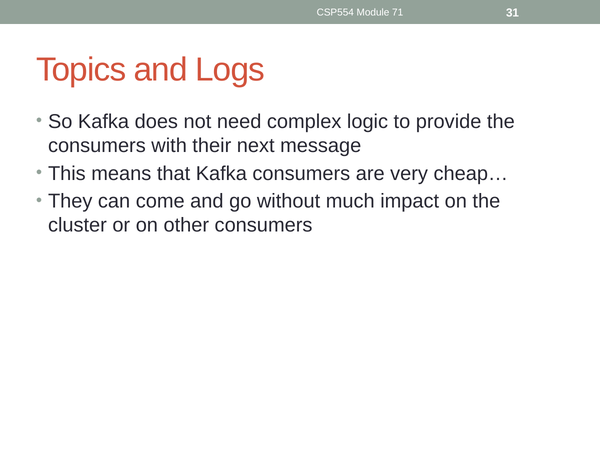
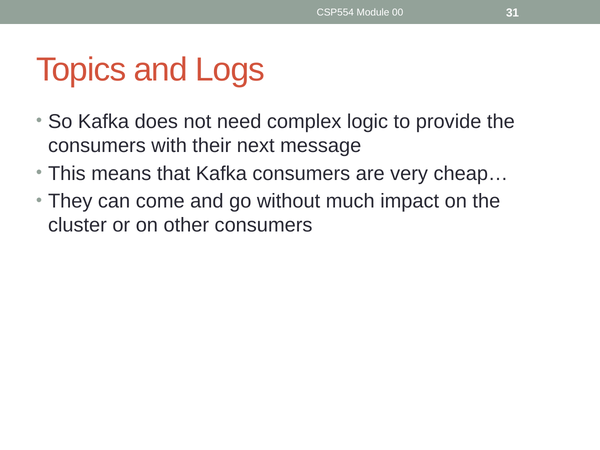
71: 71 -> 00
